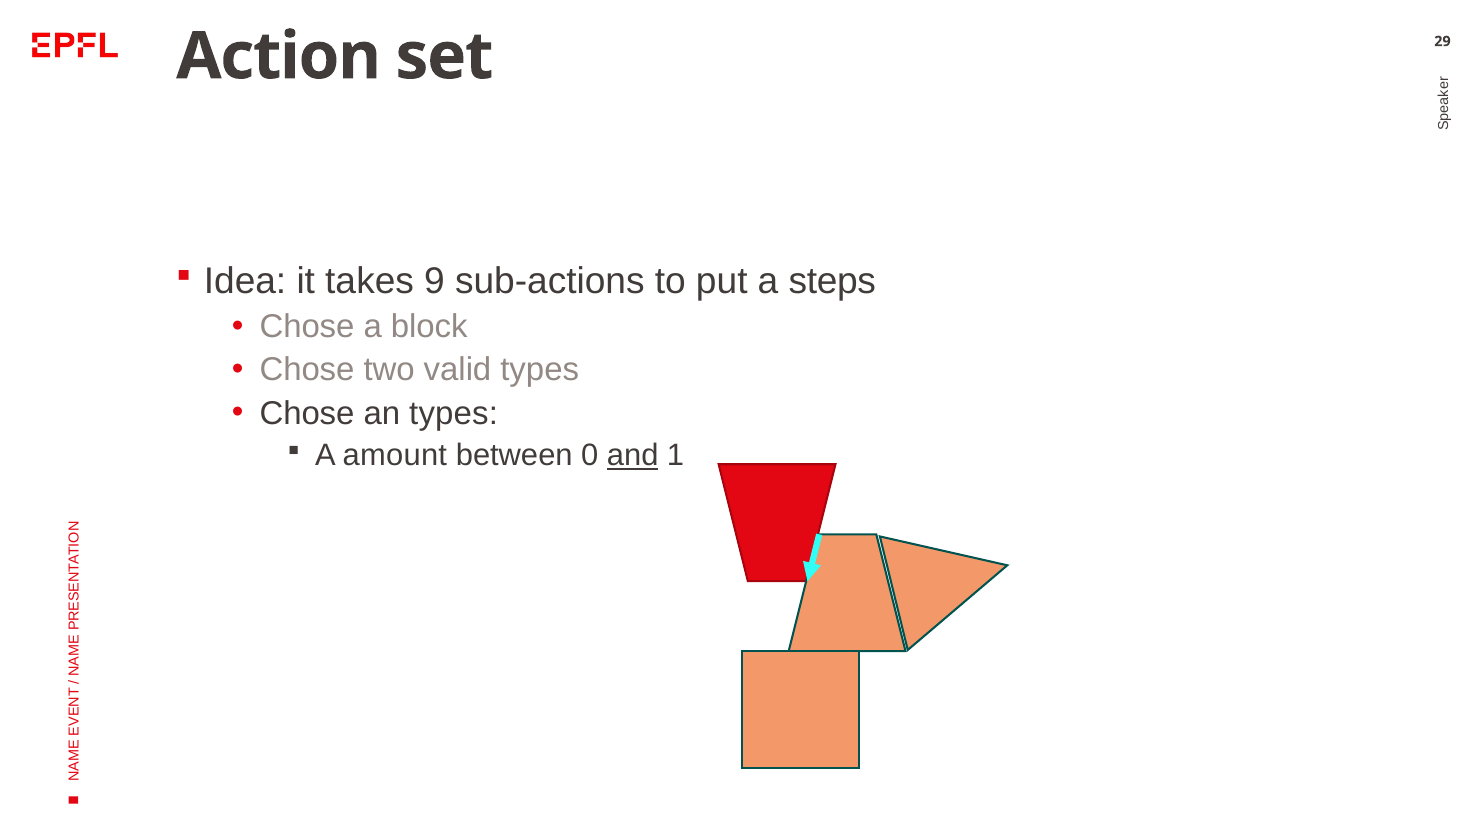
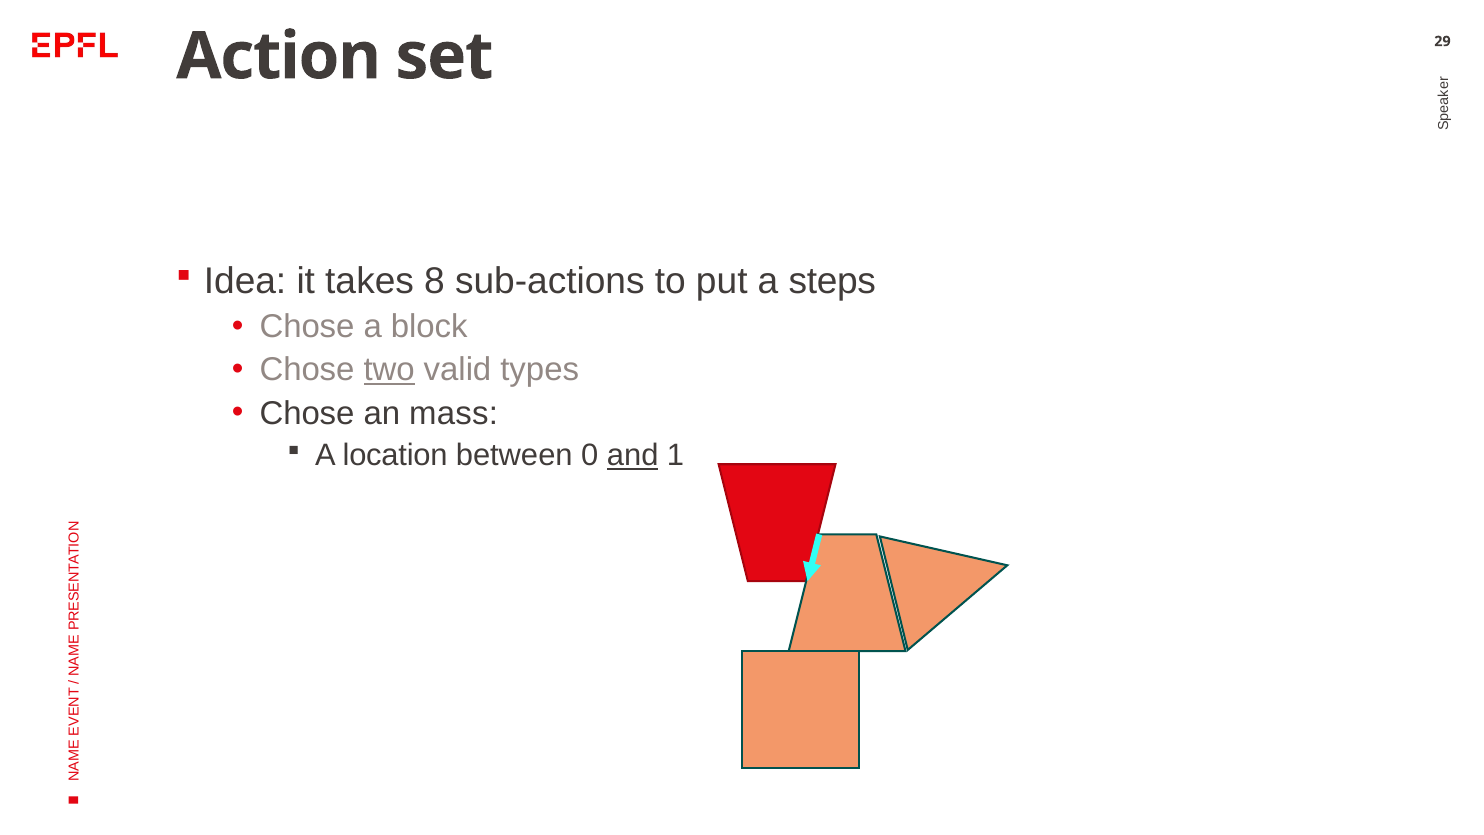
9: 9 -> 8
two underline: none -> present
an types: types -> mass
amount: amount -> location
